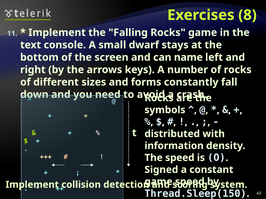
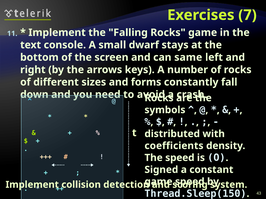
8: 8 -> 7
name: name -> same
information: information -> coefficients
